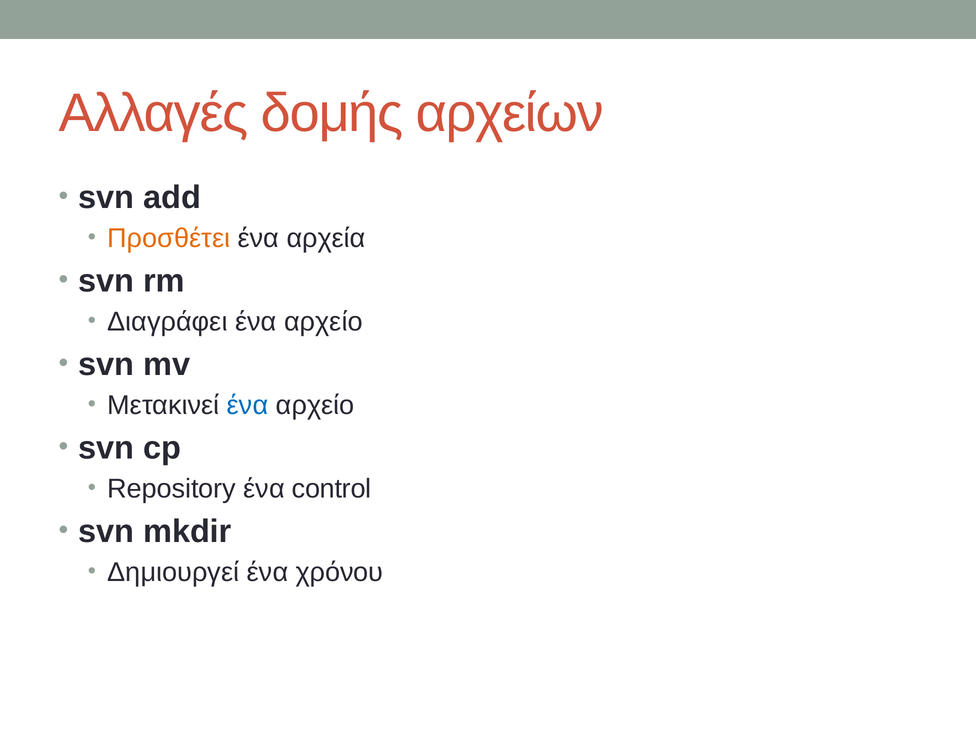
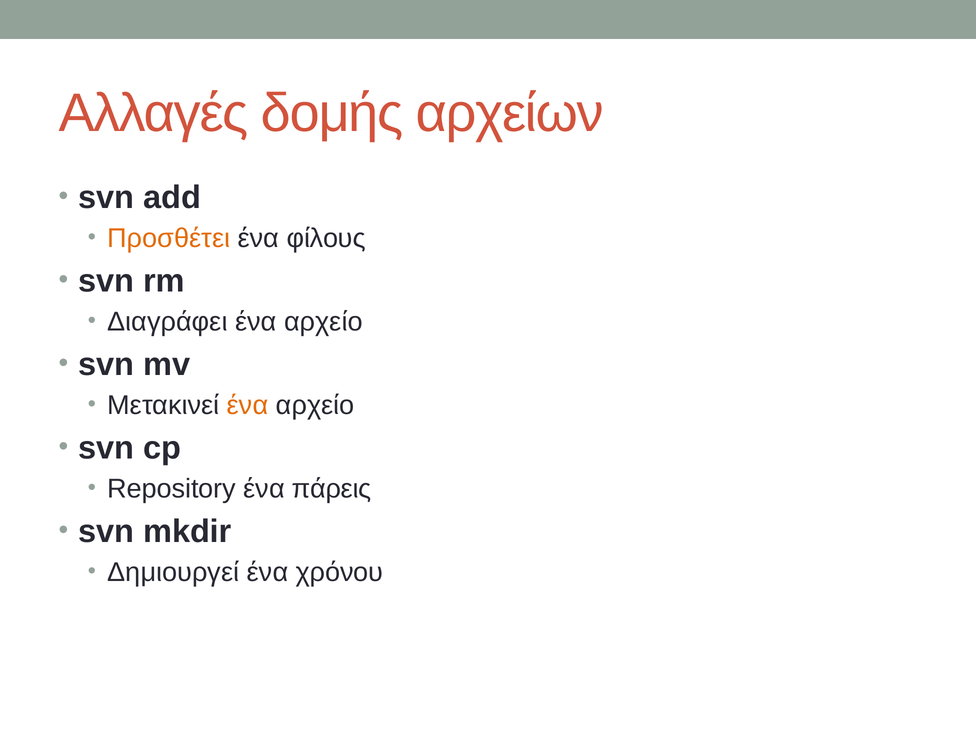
αρχεία: αρχεία -> φίλους
ένα at (248, 405) colour: blue -> orange
control: control -> πάρεις
